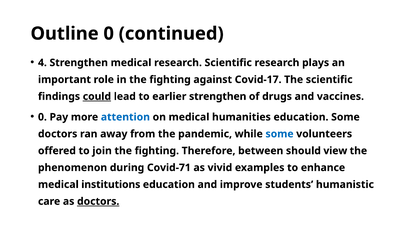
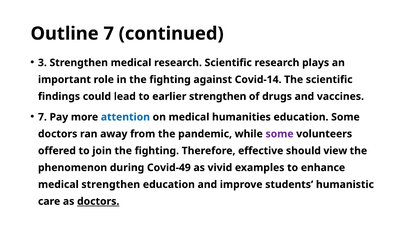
Outline 0: 0 -> 7
4: 4 -> 3
Covid-17: Covid-17 -> Covid-14
could underline: present -> none
0 at (42, 117): 0 -> 7
some at (280, 134) colour: blue -> purple
between: between -> effective
Covid-71: Covid-71 -> Covid-49
medical institutions: institutions -> strengthen
